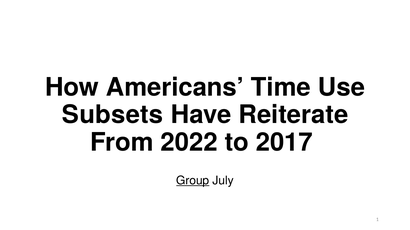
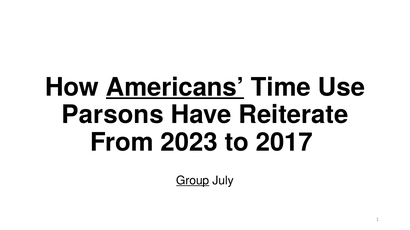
Americans underline: none -> present
Subsets: Subsets -> Parsons
2022: 2022 -> 2023
